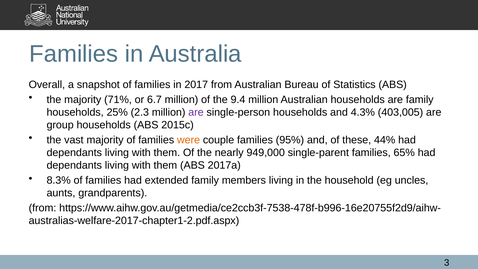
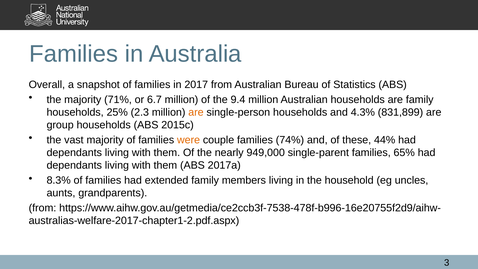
are at (196, 112) colour: purple -> orange
403,005: 403,005 -> 831,899
95%: 95% -> 74%
